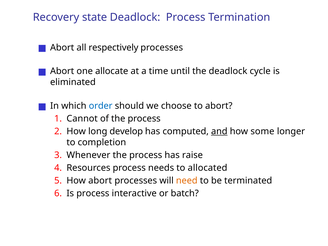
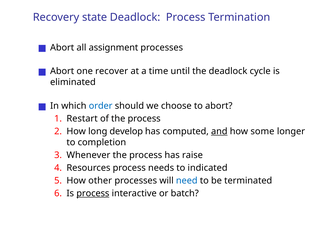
respectively: respectively -> assignment
allocate: allocate -> recover
Cannot: Cannot -> Restart
allocated: allocated -> indicated
How abort: abort -> other
need colour: orange -> blue
process at (93, 193) underline: none -> present
